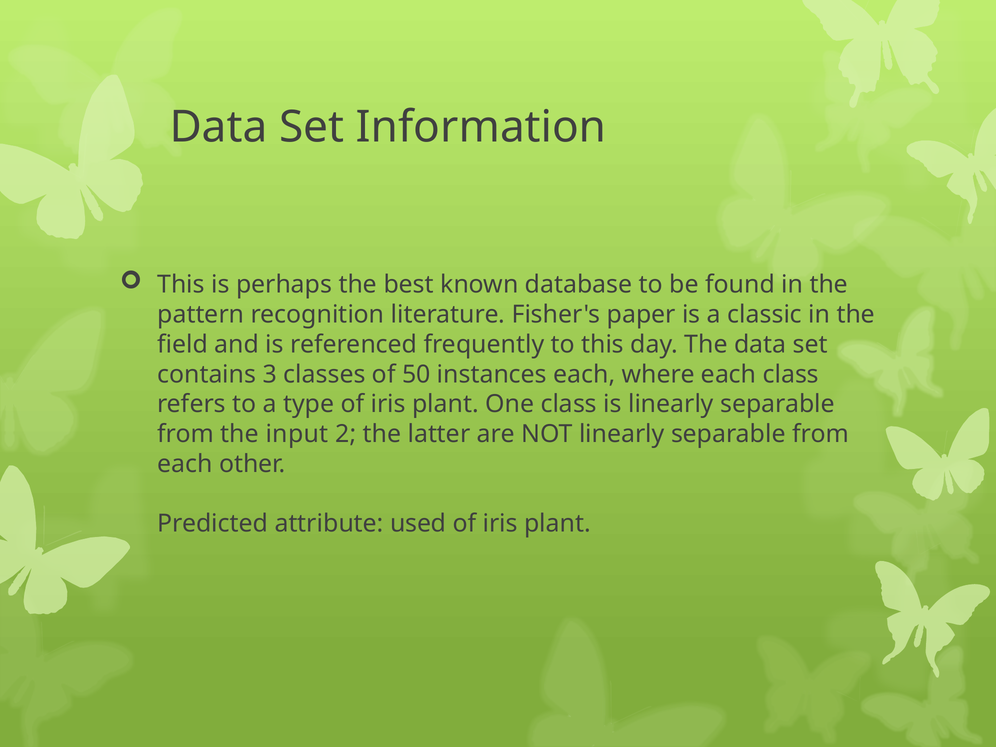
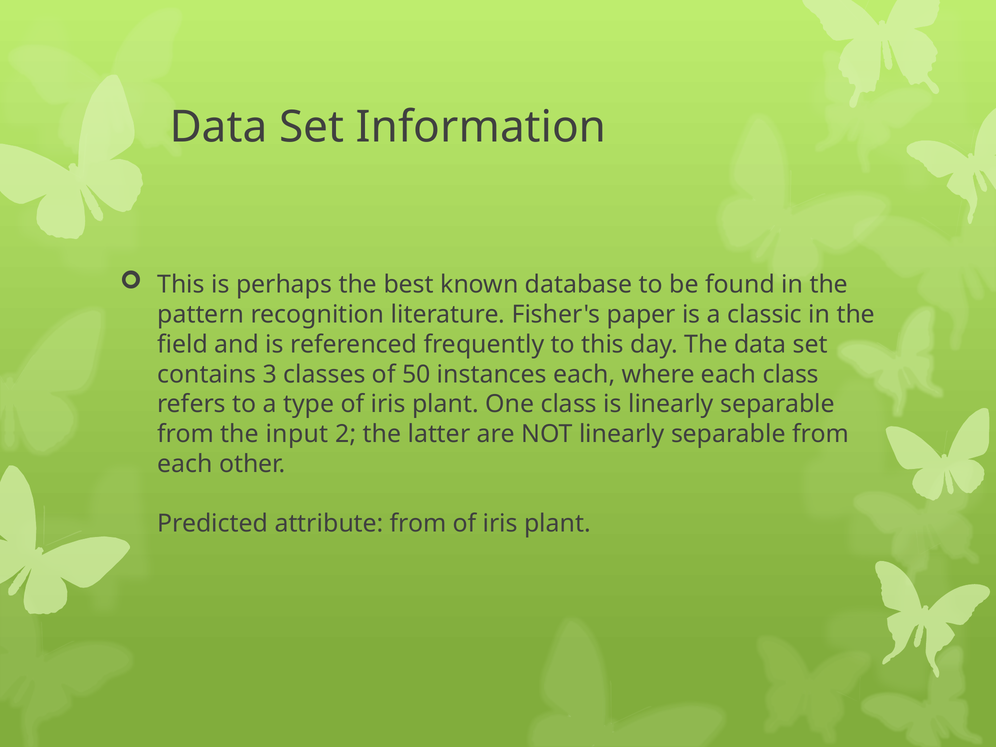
attribute used: used -> from
